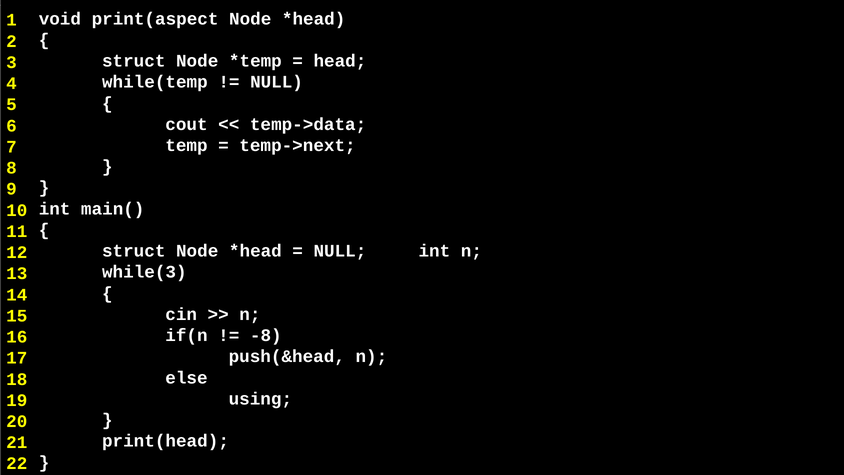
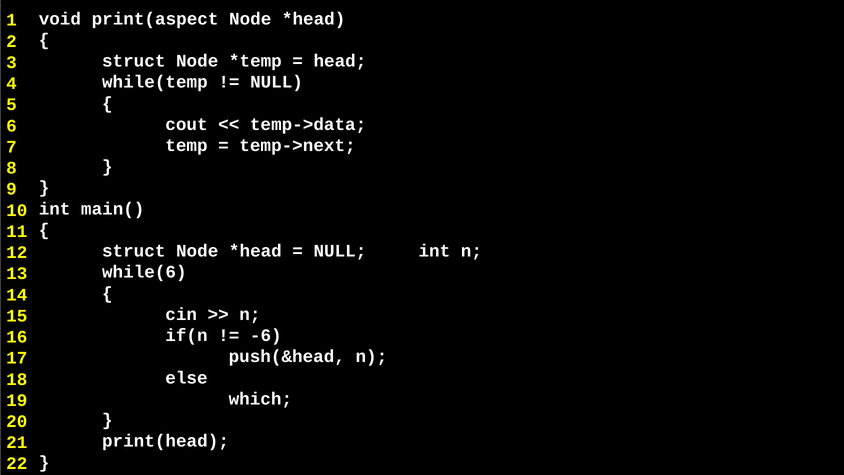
while(3: while(3 -> while(6
-8: -8 -> -6
using: using -> which
